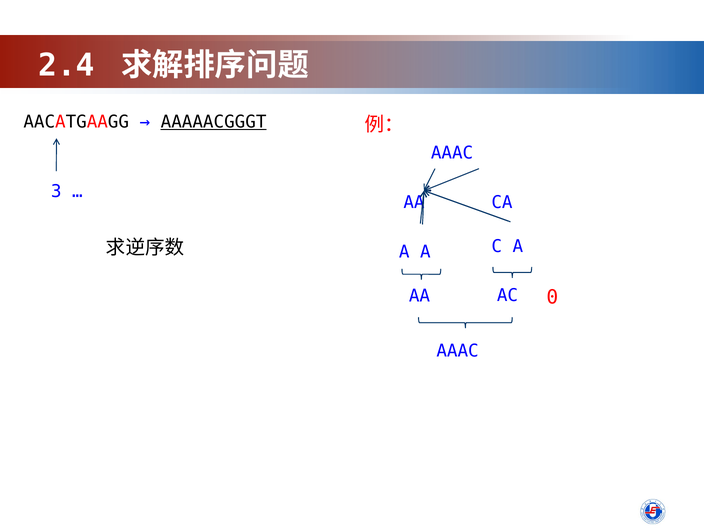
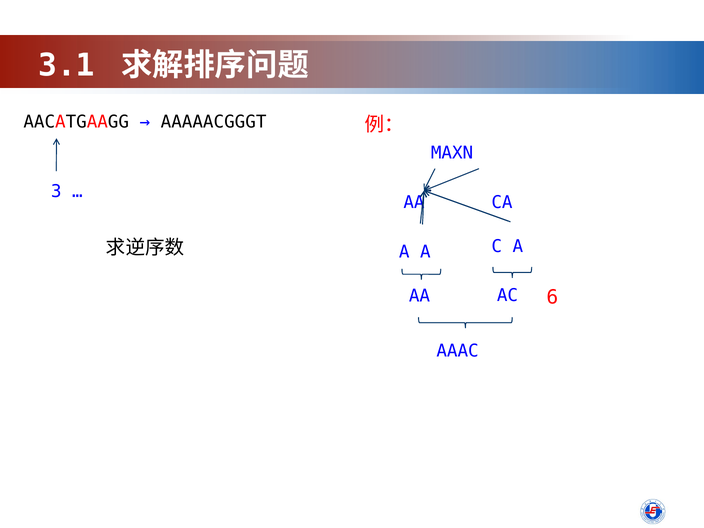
2.4: 2.4 -> 3.1
AAAAACGGGT underline: present -> none
AAAC at (452, 153): AAAC -> MAXN
0: 0 -> 6
